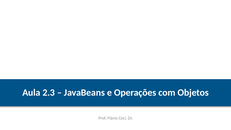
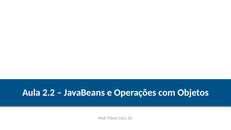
2.3: 2.3 -> 2.2
